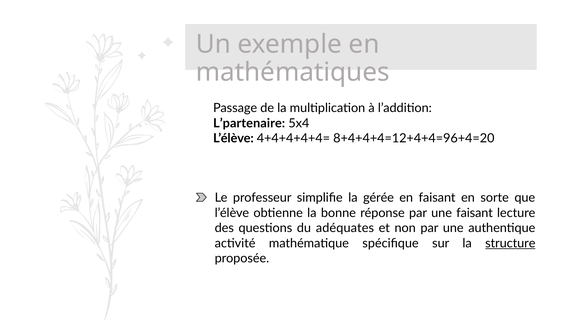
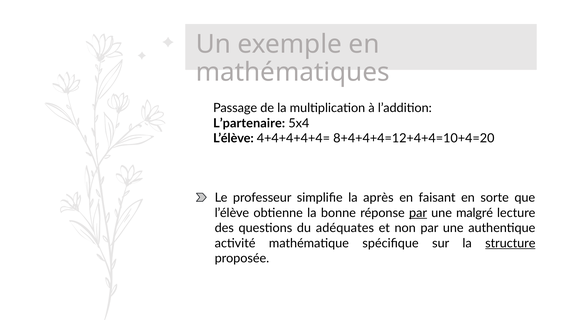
8+4+4+4=12+4+4=96+4=20: 8+4+4+4=12+4+4=96+4=20 -> 8+4+4+4=12+4+4=10+4=20
gérée: gérée -> après
par at (418, 213) underline: none -> present
une faisant: faisant -> malgré
